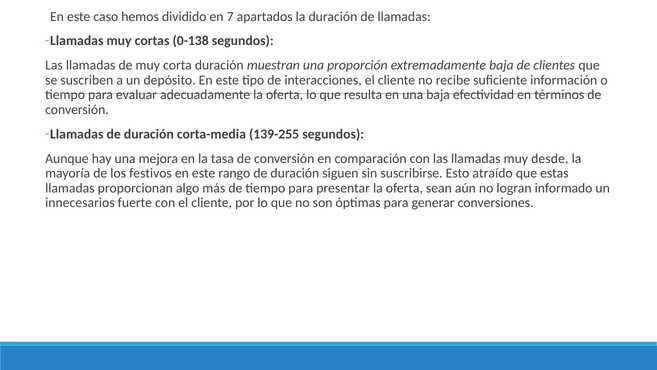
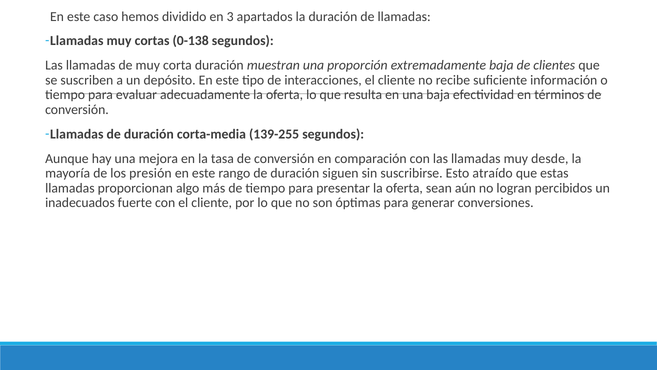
7: 7 -> 3
festivos: festivos -> presión
informado: informado -> percibidos
innecesarios: innecesarios -> inadecuados
